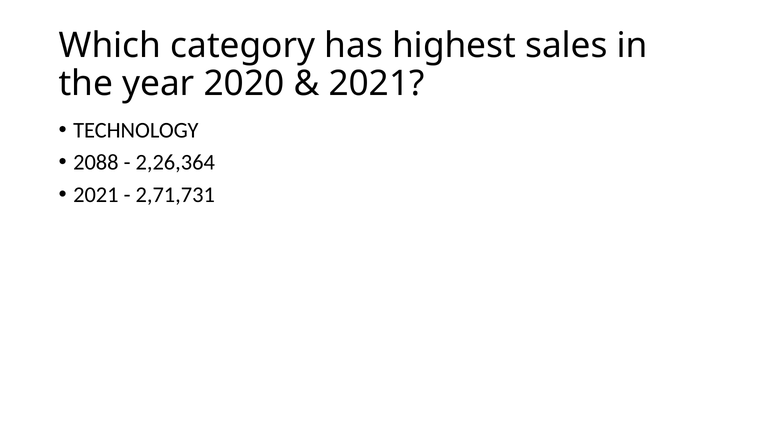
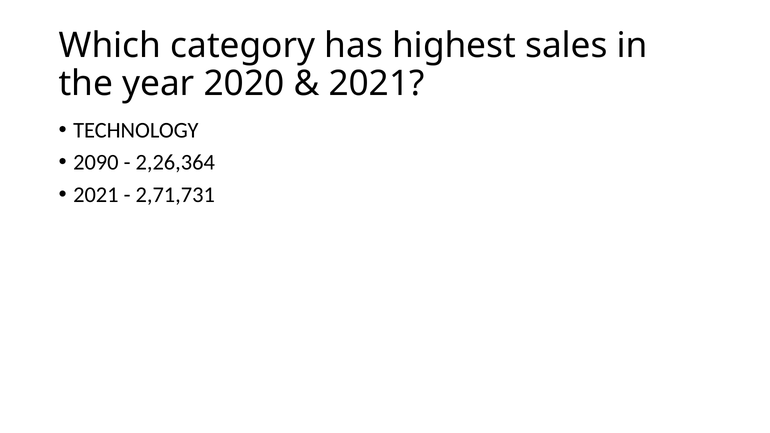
2088: 2088 -> 2090
